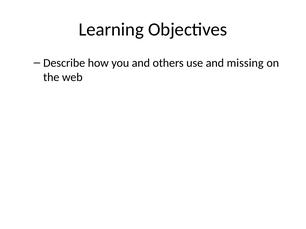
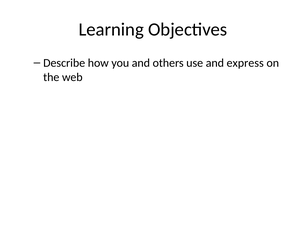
missing: missing -> express
